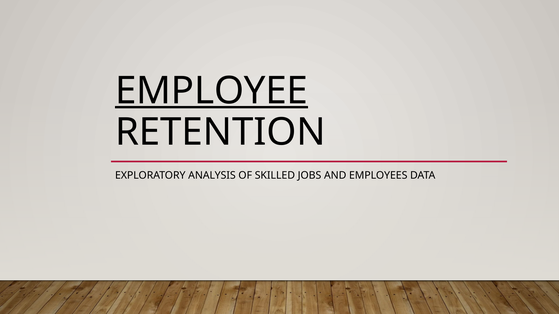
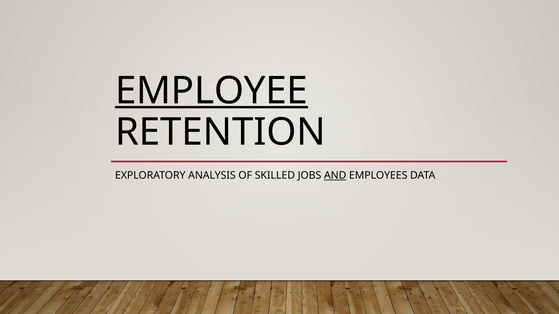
AND underline: none -> present
